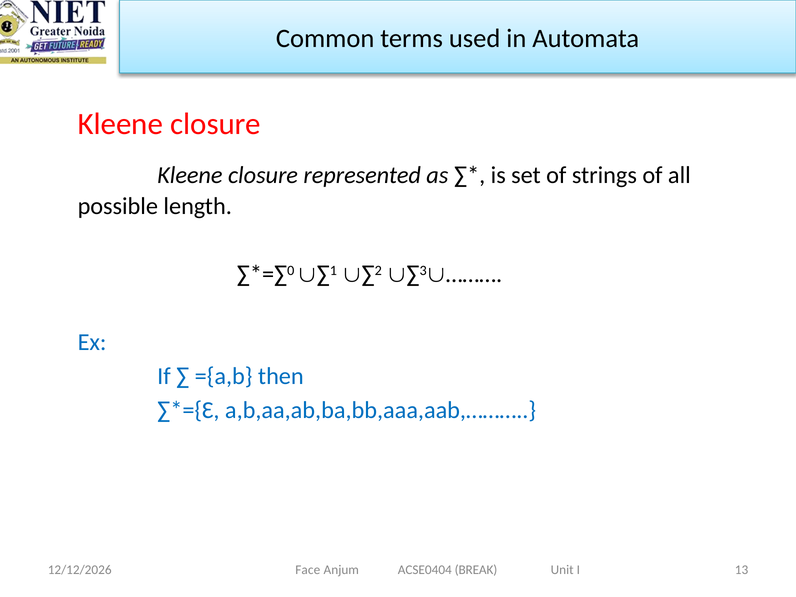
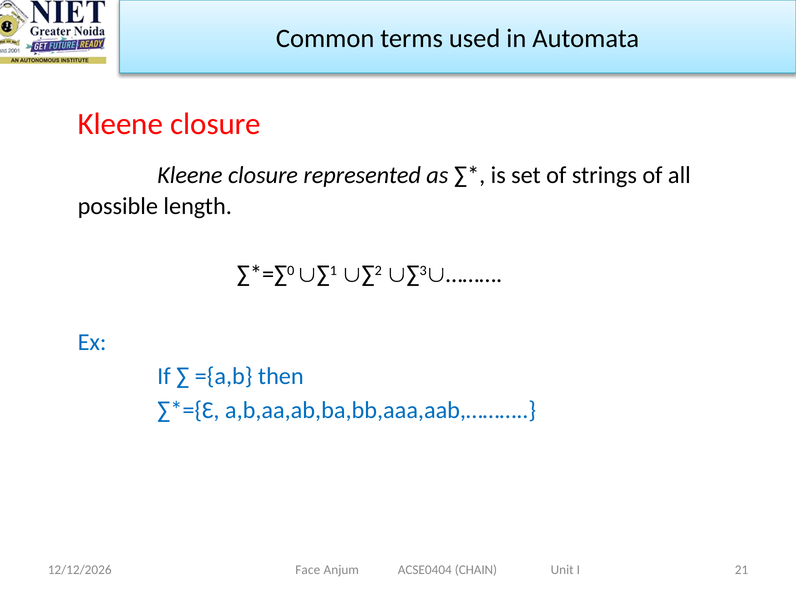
13: 13 -> 21
BREAK: BREAK -> CHAIN
